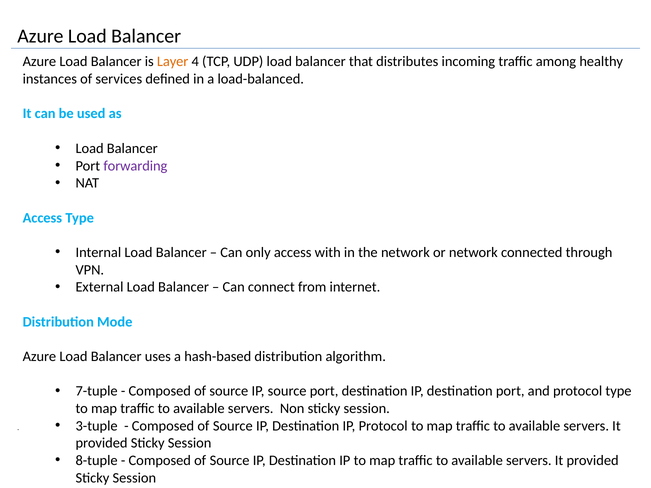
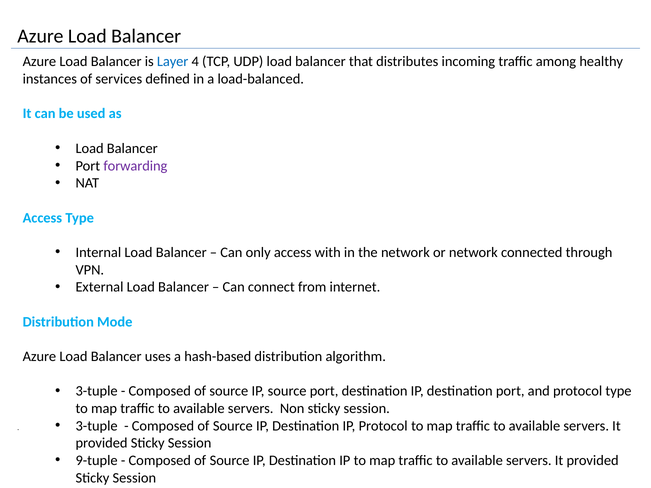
Layer colour: orange -> blue
7-tuple at (97, 391): 7-tuple -> 3-tuple
8-tuple: 8-tuple -> 9-tuple
